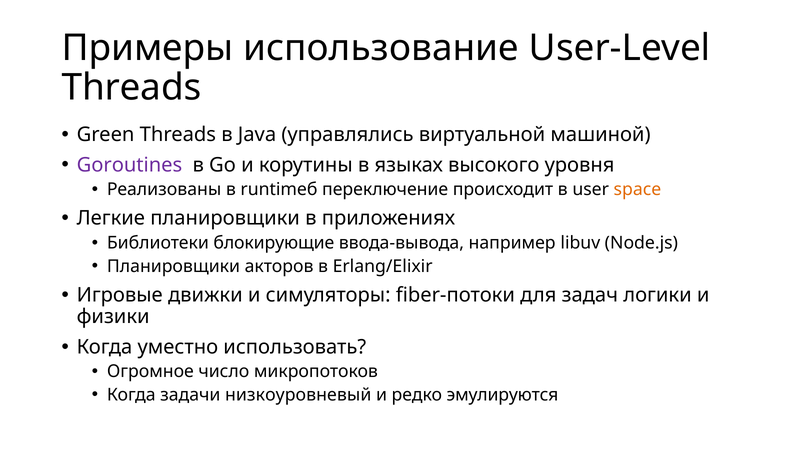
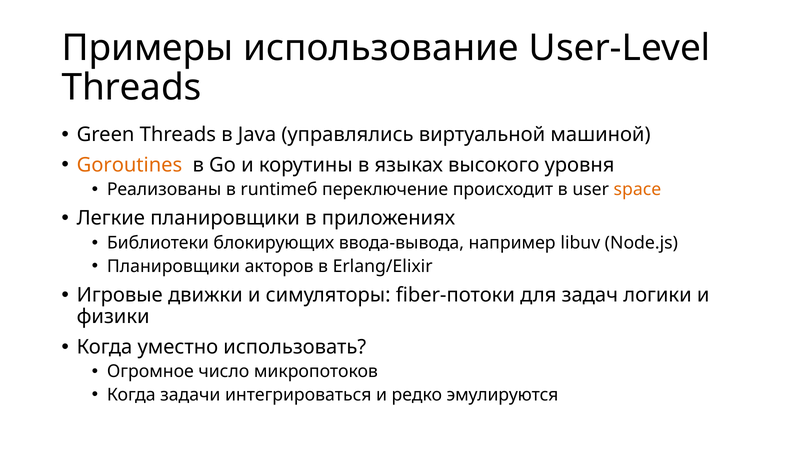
Goroutines colour: purple -> orange
блокирующие: блокирующие -> блокирующих
низкоуровневый: низкоуровневый -> интегрироваться
